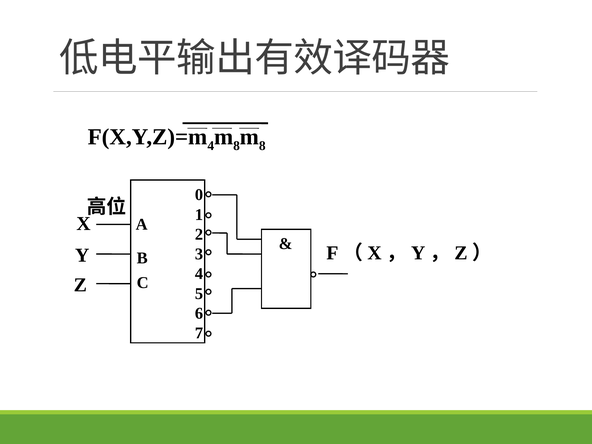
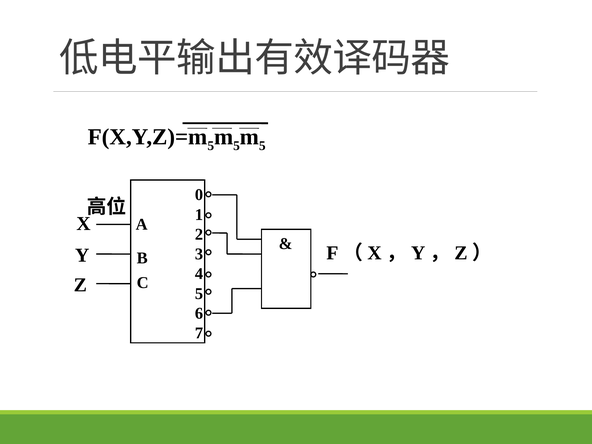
4 at (211, 146): 4 -> 5
8 at (237, 146): 8 -> 5
8 at (262, 146): 8 -> 5
